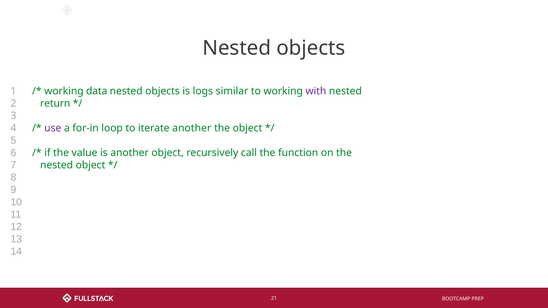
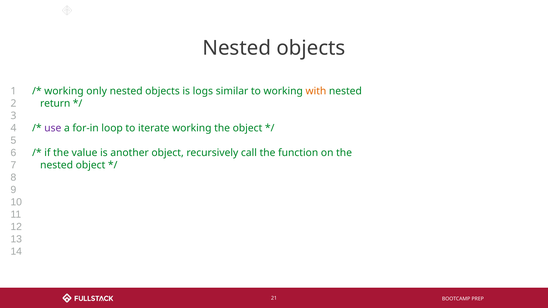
data: data -> only
with colour: purple -> orange
iterate another: another -> working
